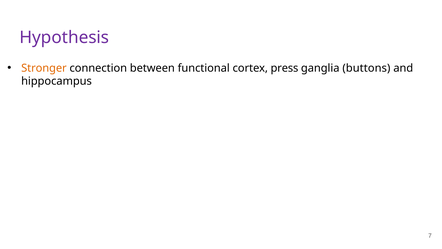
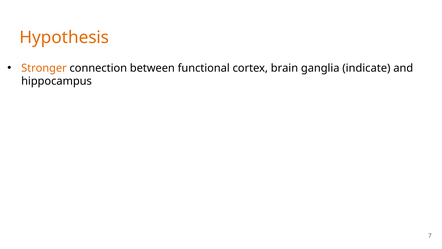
Hypothesis colour: purple -> orange
press: press -> brain
buttons: buttons -> indicate
